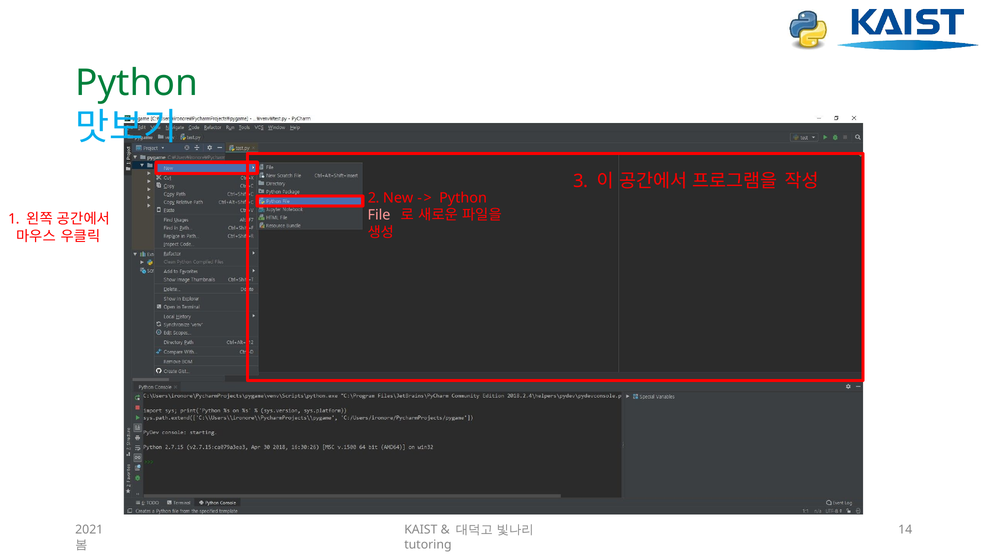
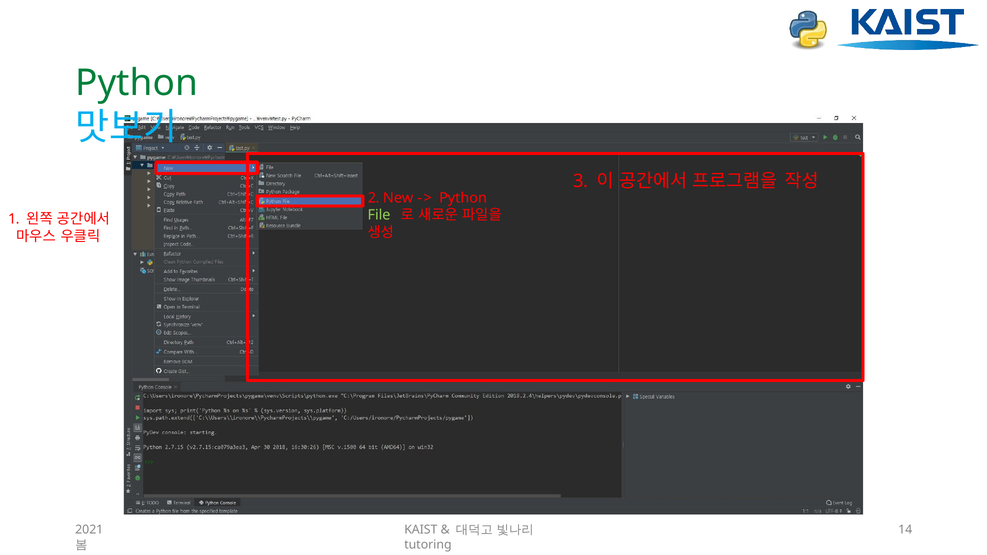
File colour: pink -> light green
